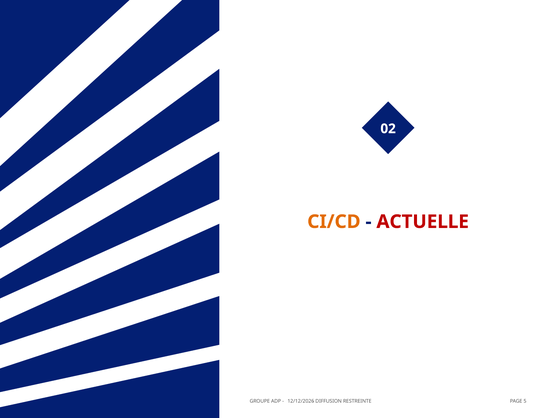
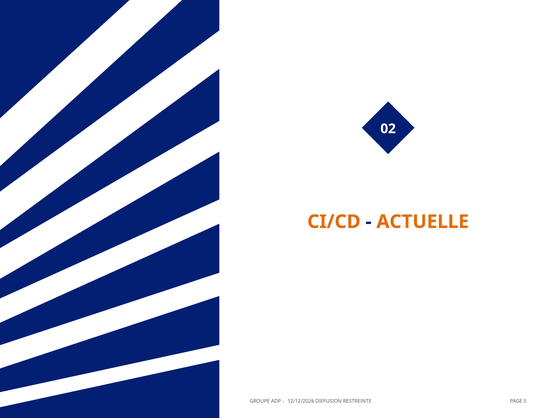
ACTUELLE colour: red -> orange
